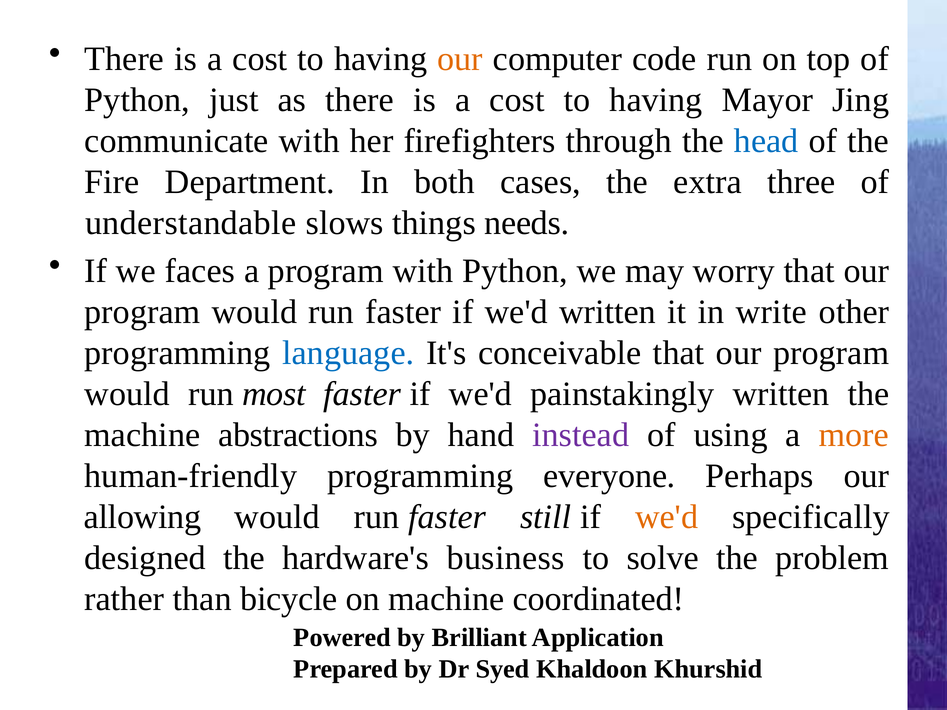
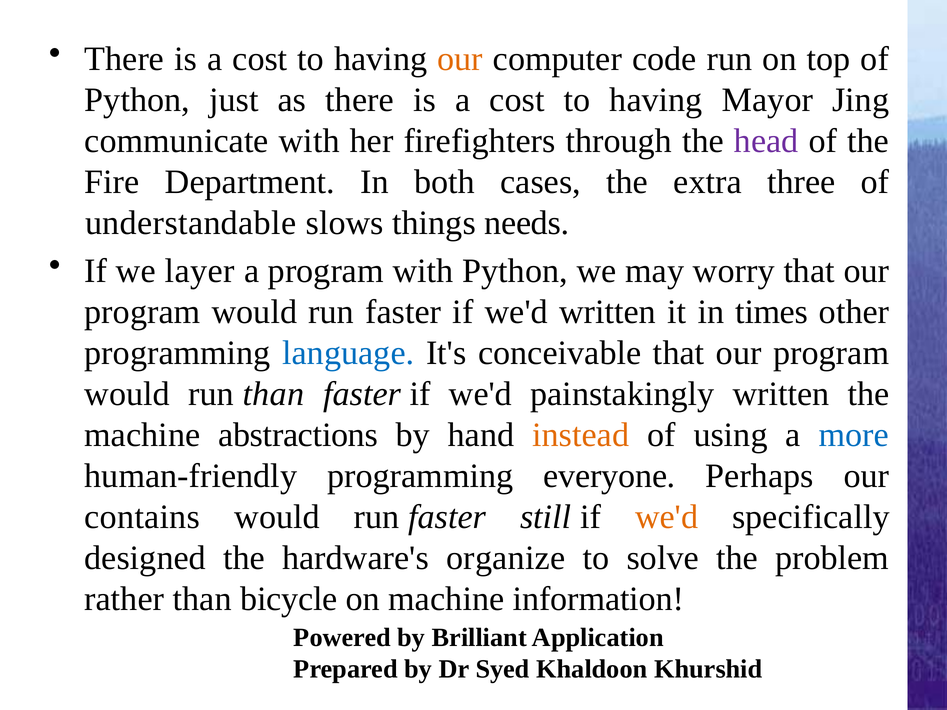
head colour: blue -> purple
faces: faces -> layer
write: write -> times
run most: most -> than
instead colour: purple -> orange
more colour: orange -> blue
allowing: allowing -> contains
business: business -> organize
coordinated: coordinated -> information
